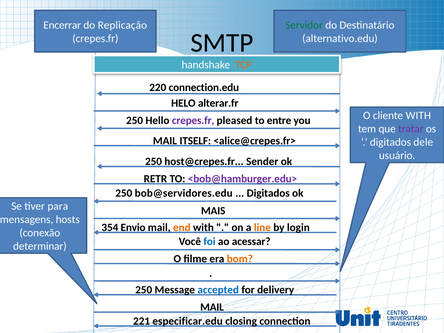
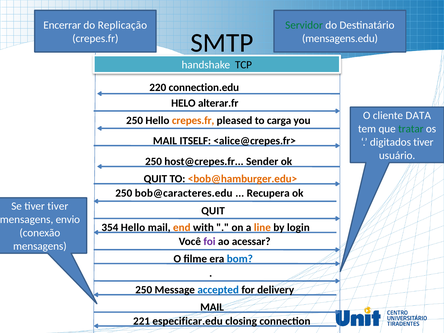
alternativo.edu: alternativo.edu -> mensagens.edu
TCP colour: orange -> black
cliente WITH: WITH -> DATA
crepes.fr at (193, 121) colour: purple -> orange
entre: entre -> carga
tratar colour: purple -> green
digitados dele: dele -> tiver
RETR at (155, 179): RETR -> QUIT
<bob@hamburger.edu> colour: purple -> orange
bob@servidores.edu: bob@servidores.edu -> bob@caracteres.edu
Digitados at (268, 193): Digitados -> Recupera
tiver para: para -> tiver
MAIS at (213, 211): MAIS -> QUIT
hosts: hosts -> envio
354 Envio: Envio -> Hello
foi colour: blue -> purple
determinar at (40, 246): determinar -> mensagens
bom colour: orange -> blue
